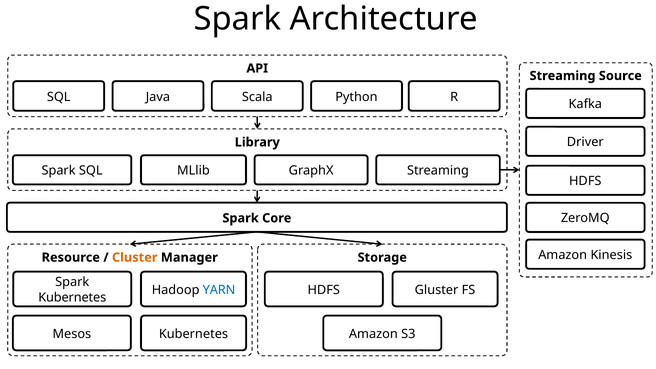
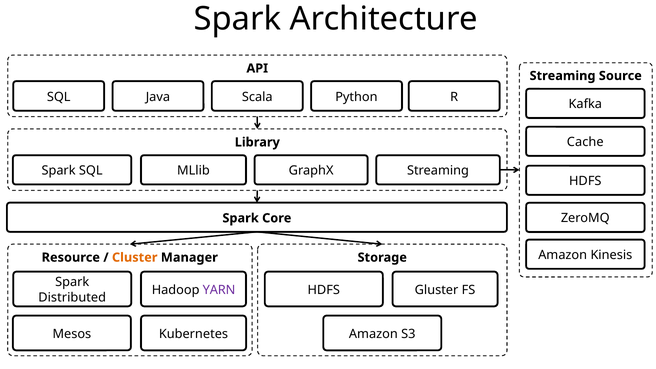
Driver: Driver -> Cache
YARN colour: blue -> purple
Kubernetes at (72, 298): Kubernetes -> Distributed
